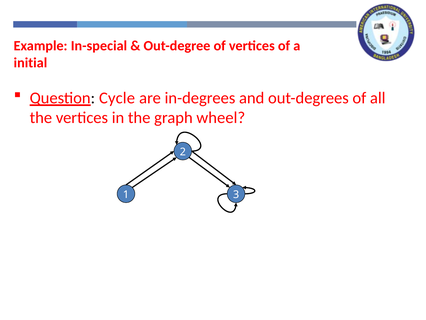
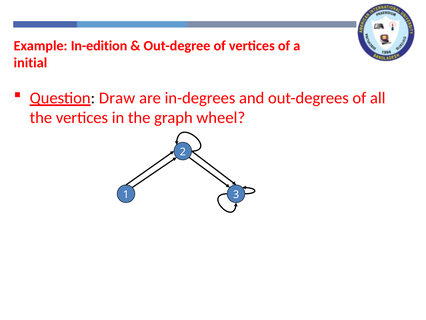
In-special: In-special -> In-edition
Cycle: Cycle -> Draw
